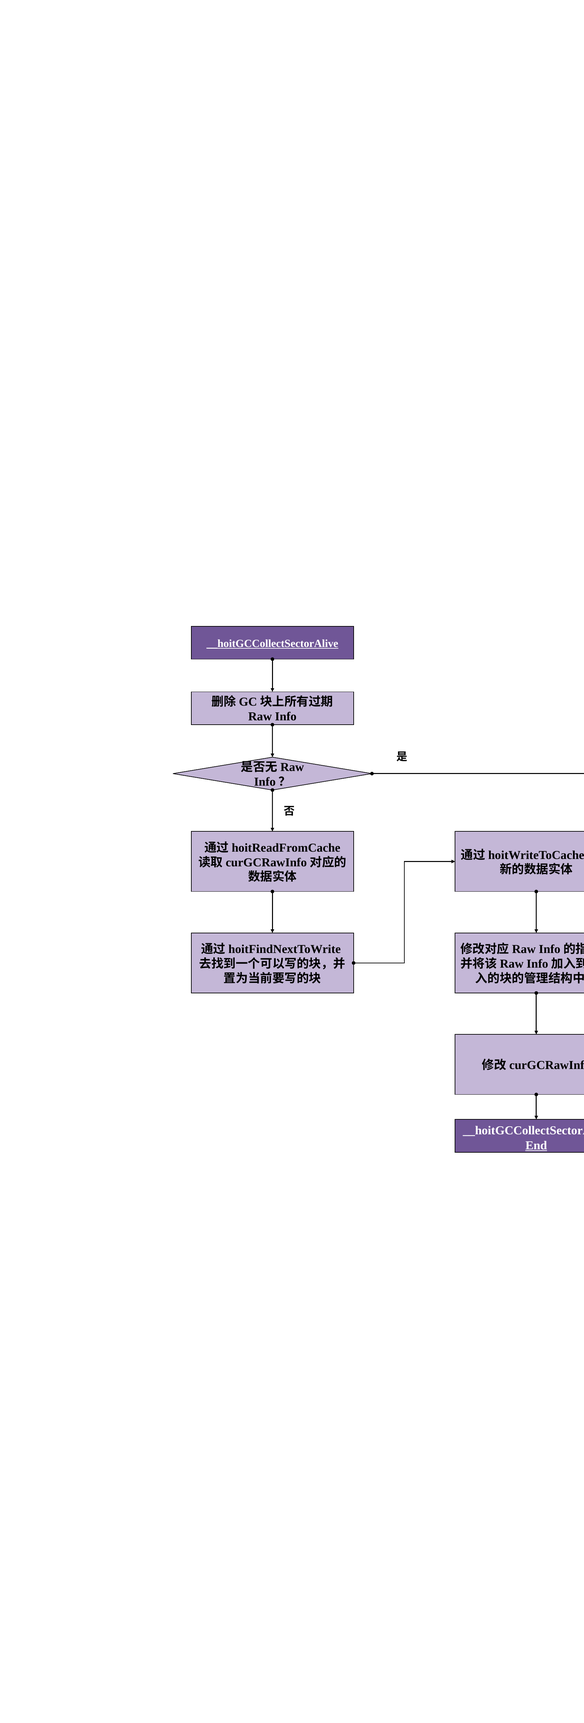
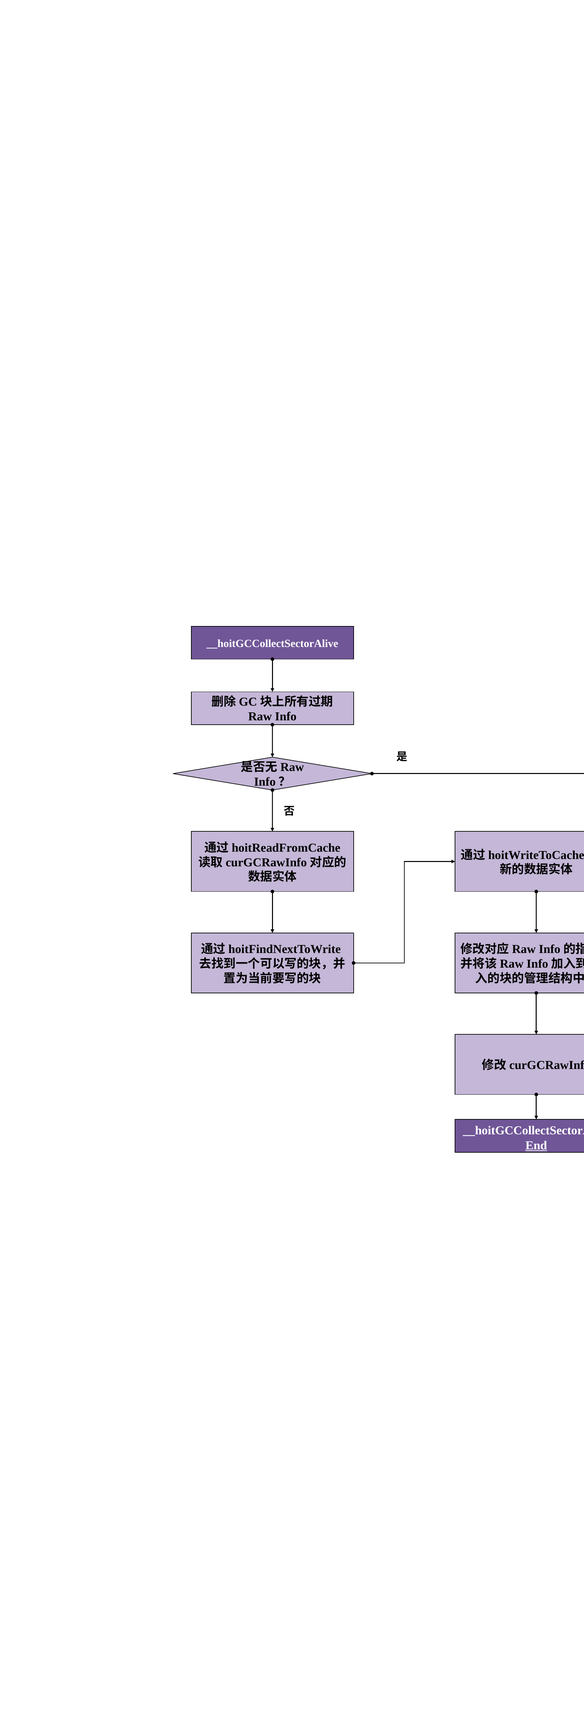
__hoitGCCollectSectorAlive at (272, 644) underline: present -> none
